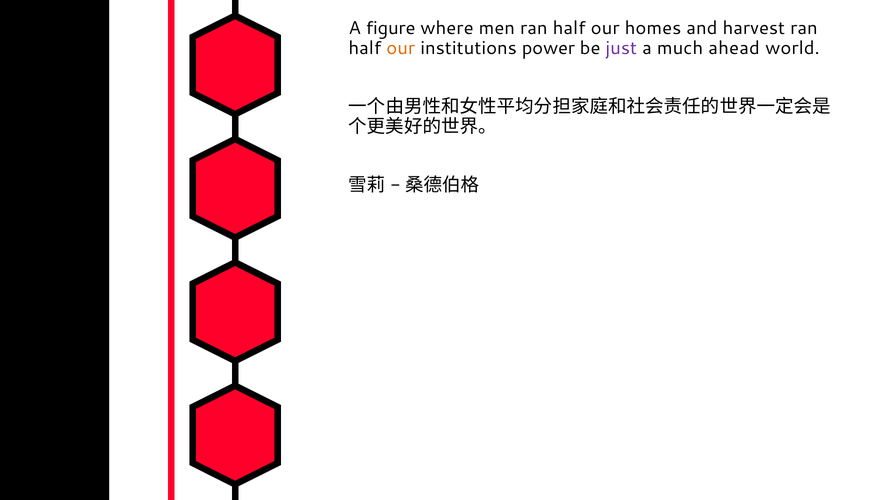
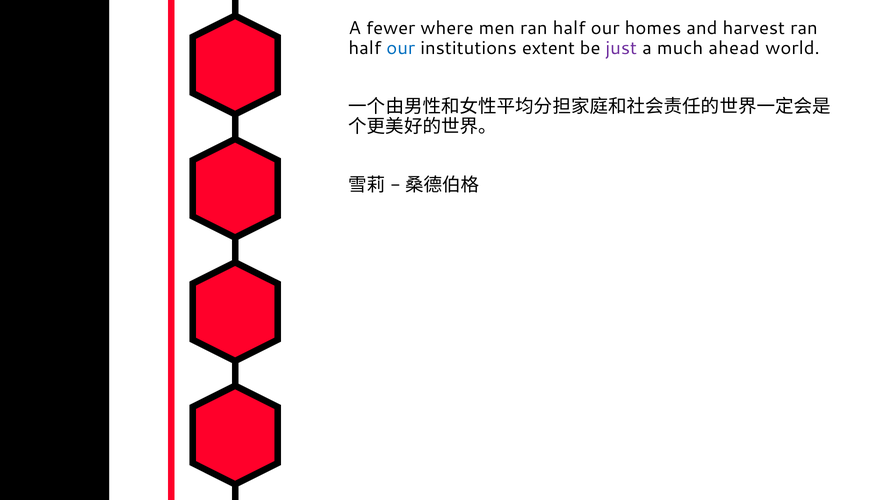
figure: figure -> fewer
our at (401, 48) colour: orange -> blue
power: power -> extent
